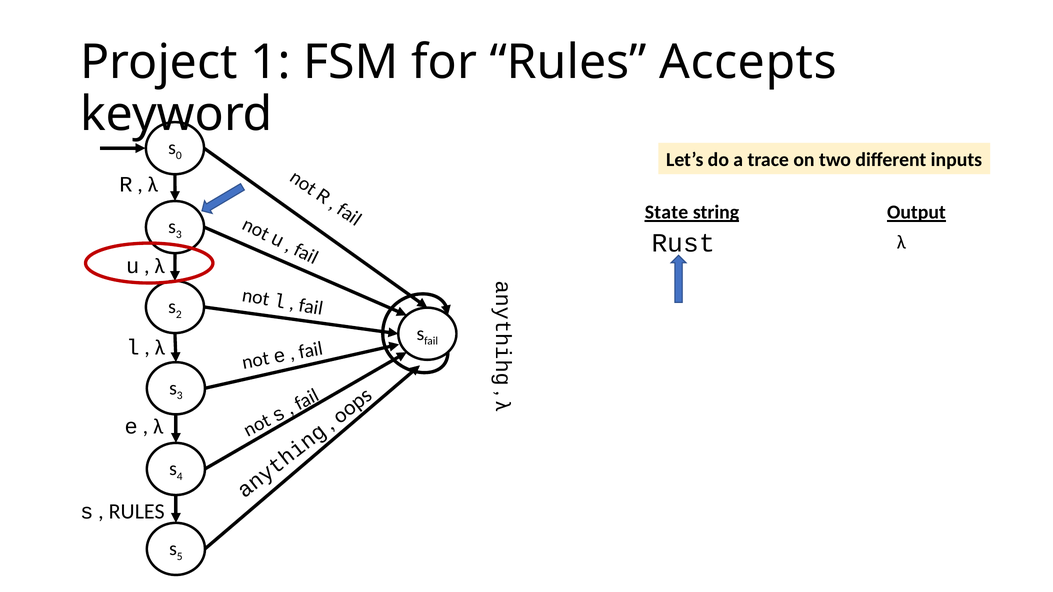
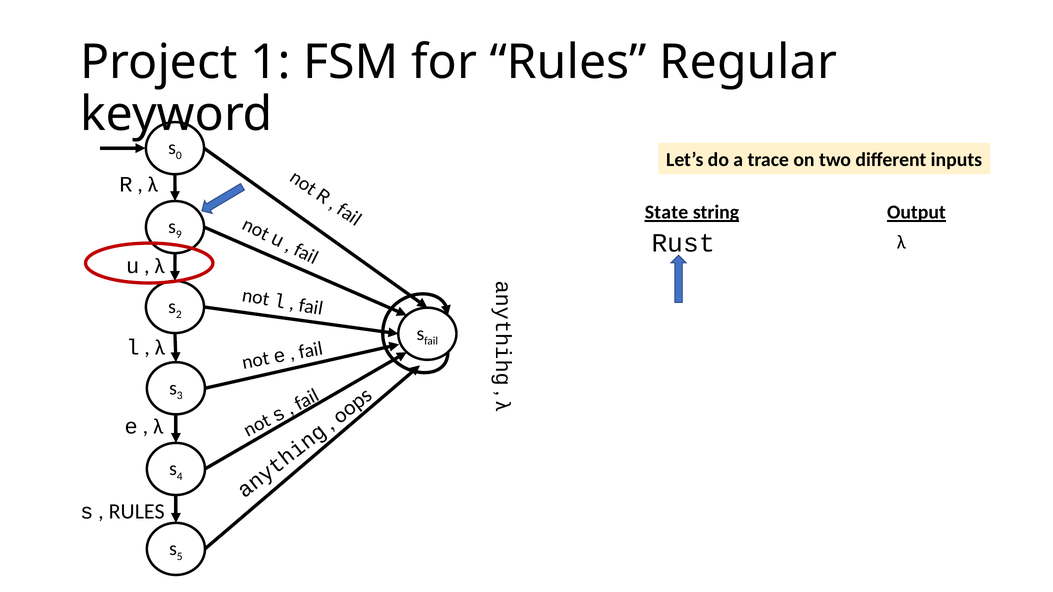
Accepts: Accepts -> Regular
3 at (179, 235): 3 -> 9
